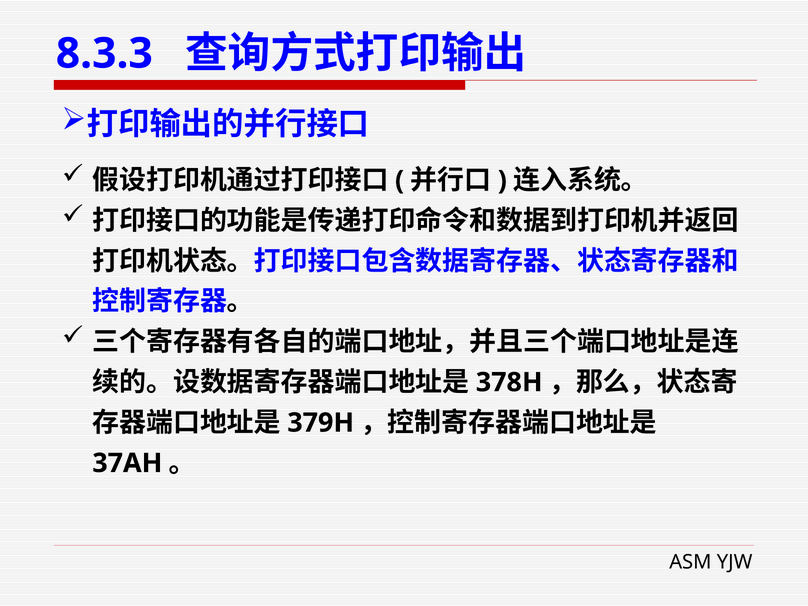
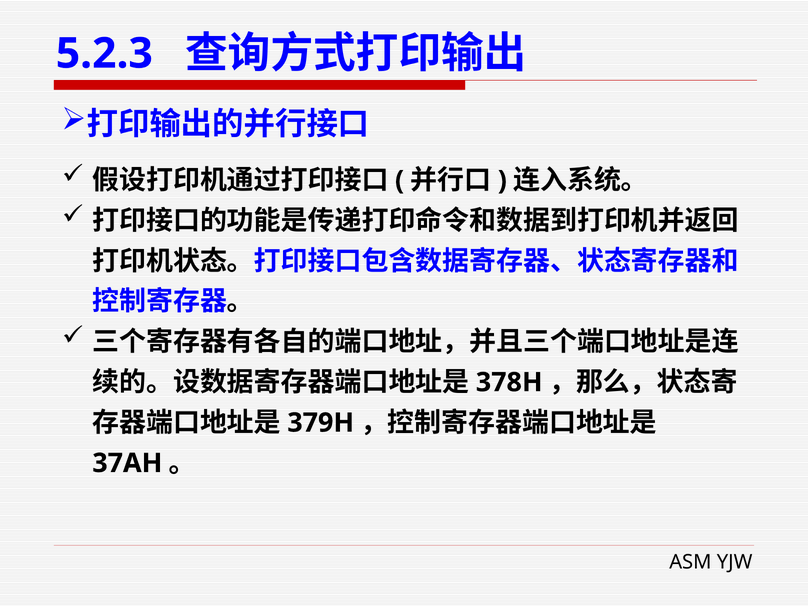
8.3.3: 8.3.3 -> 5.2.3
